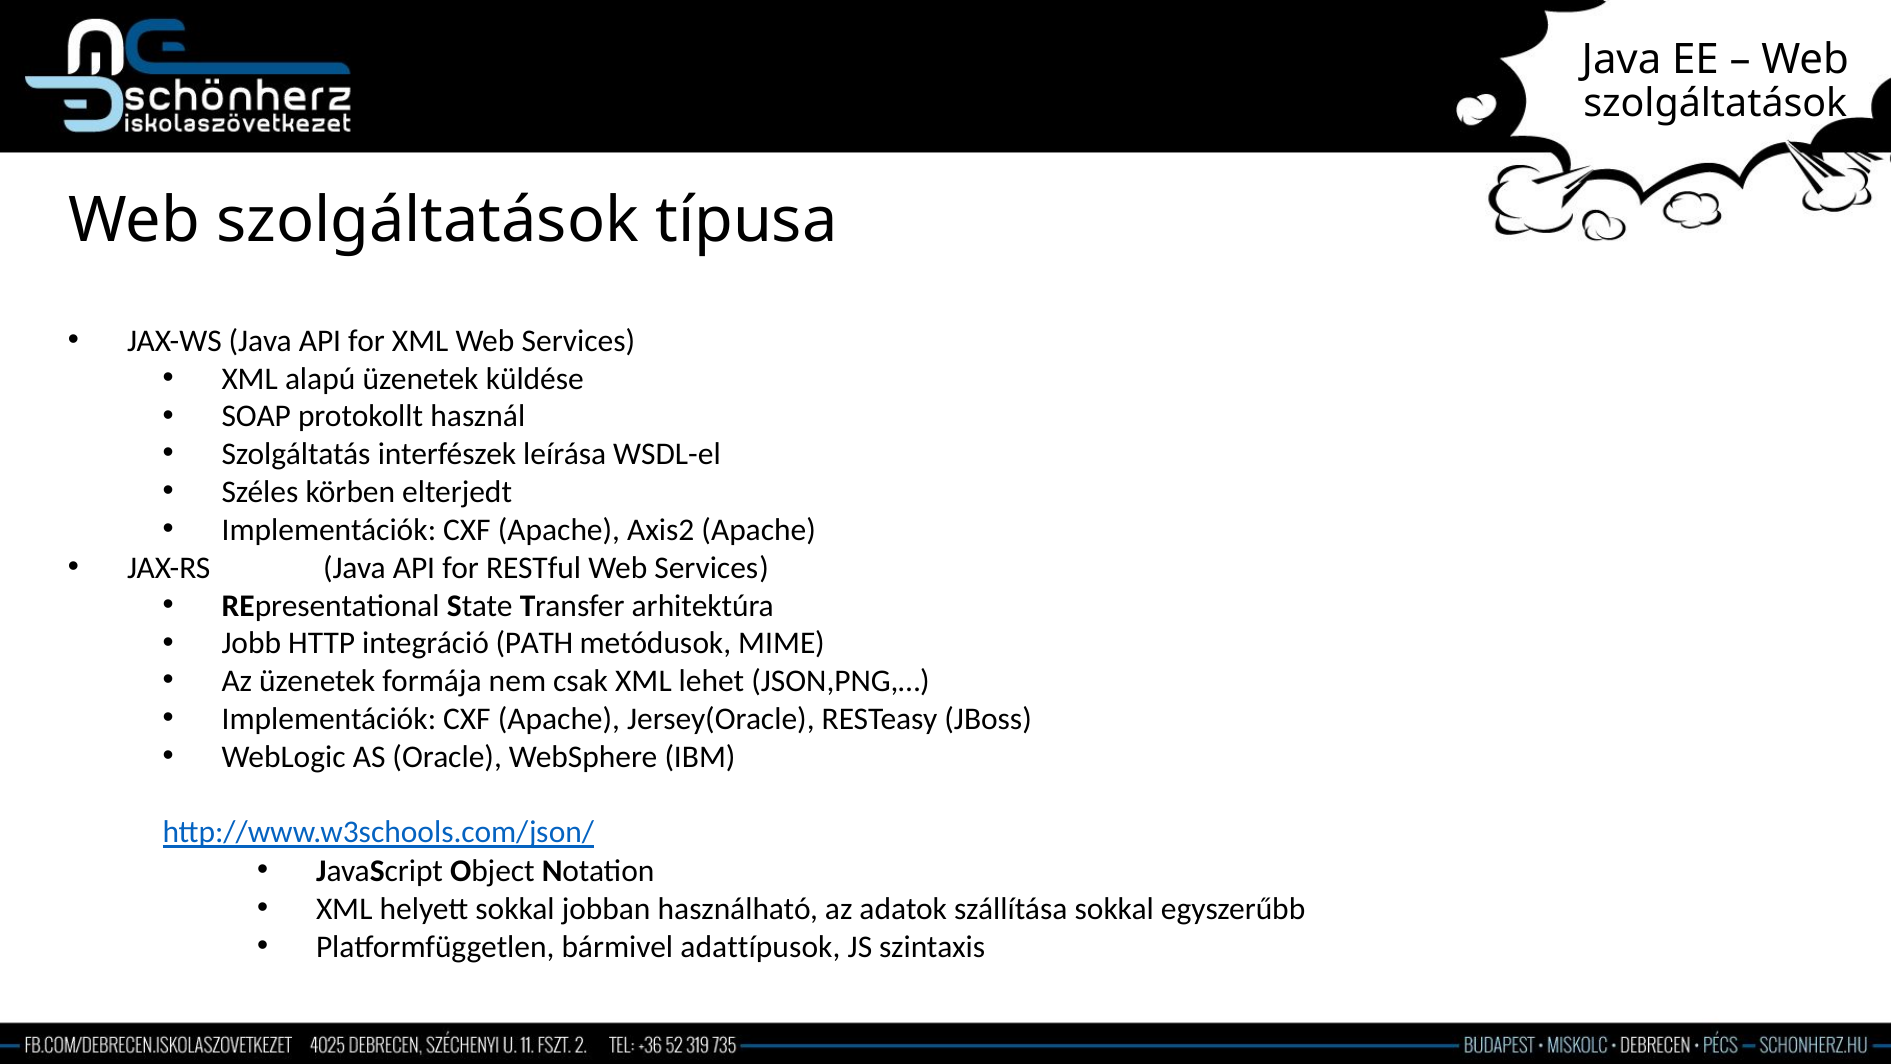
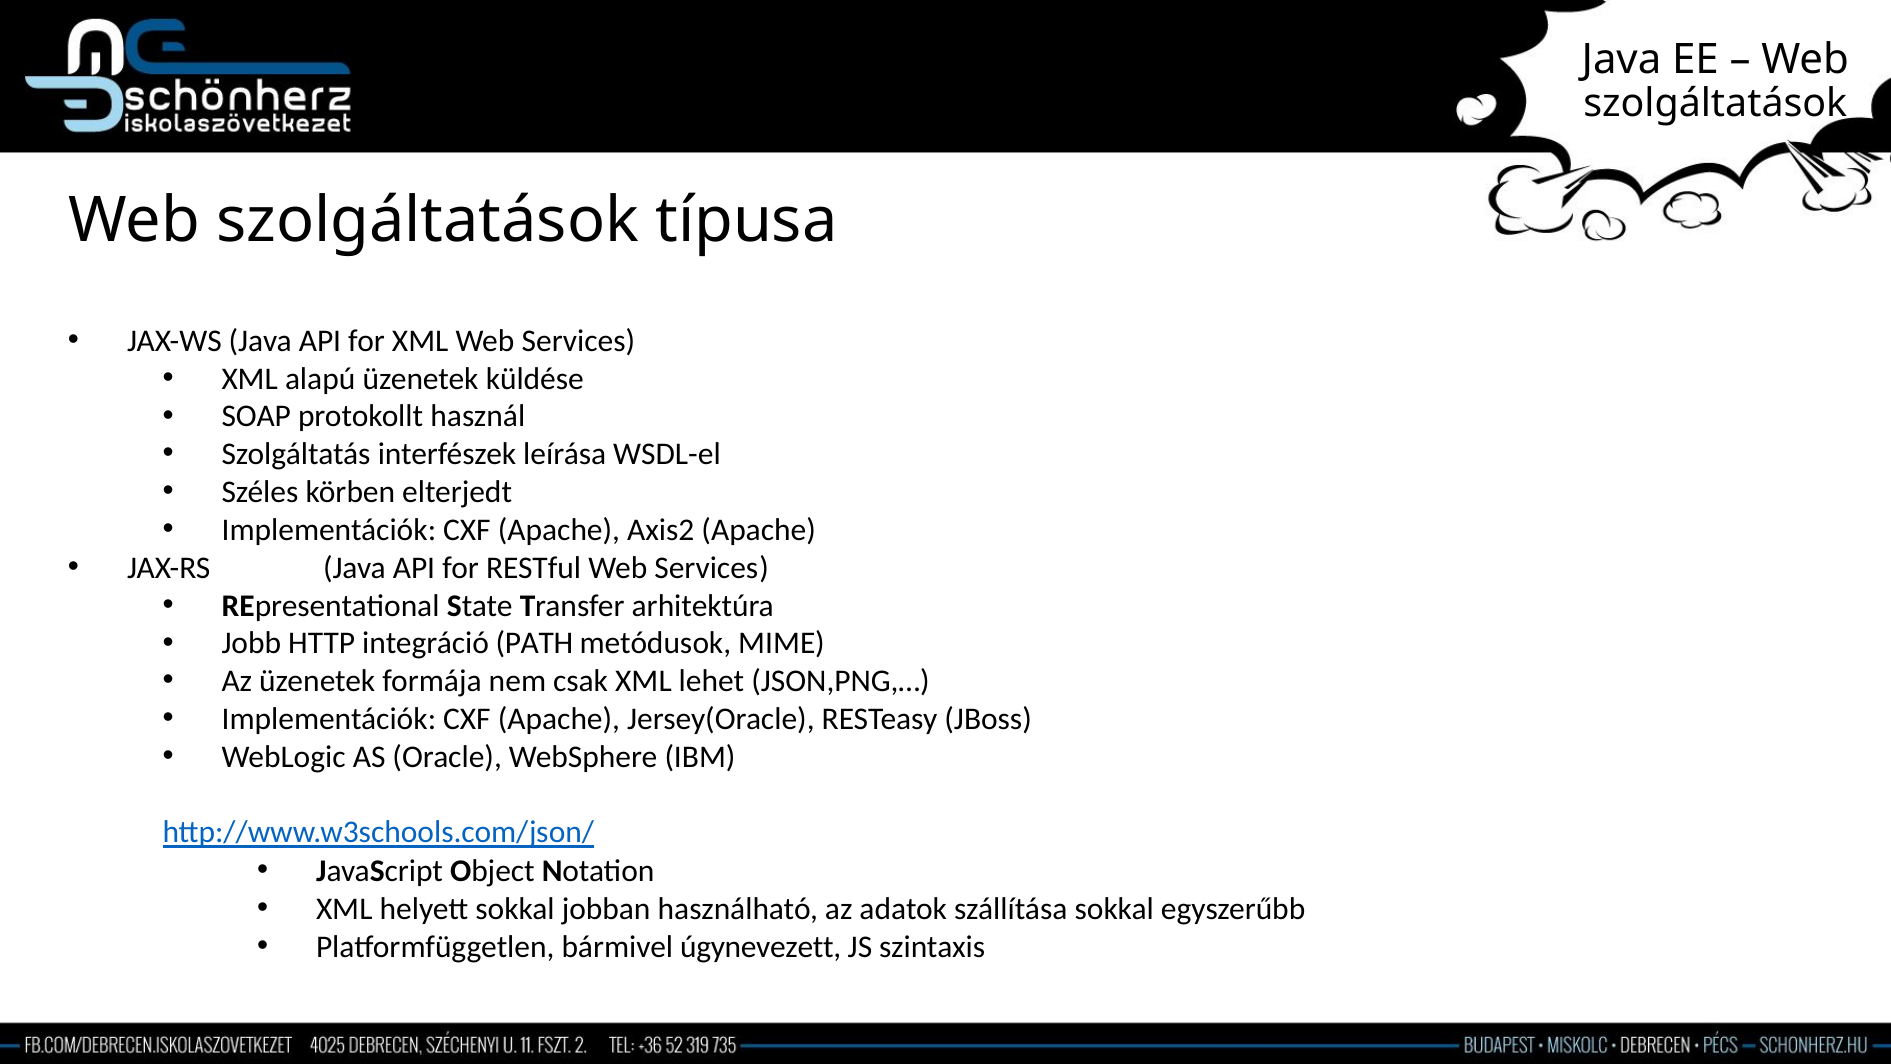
adattípusok: adattípusok -> úgynevezett
